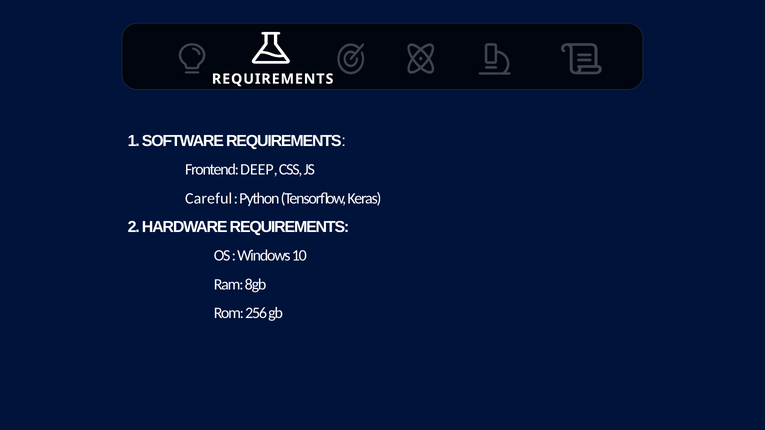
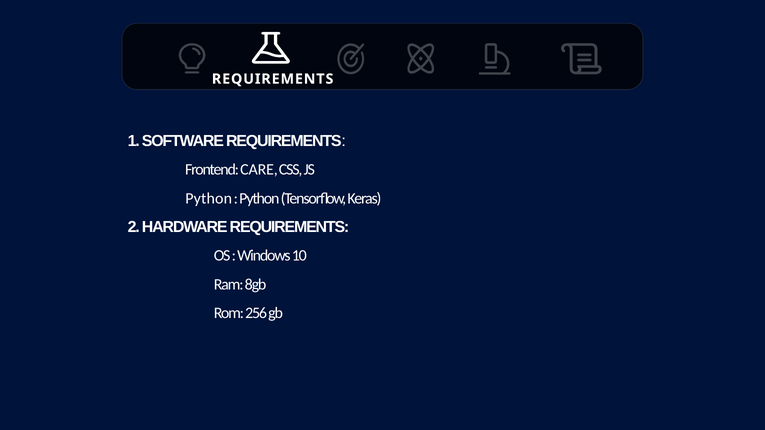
DEEP: DEEP -> CARE
Careful at (209, 199): Careful -> Python
